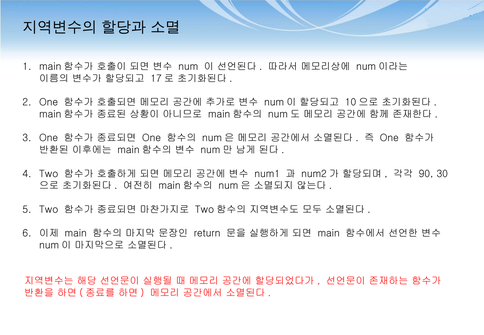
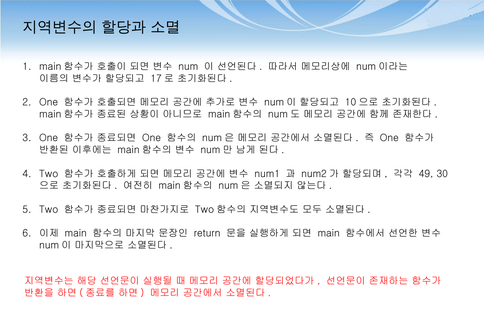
90: 90 -> 49
